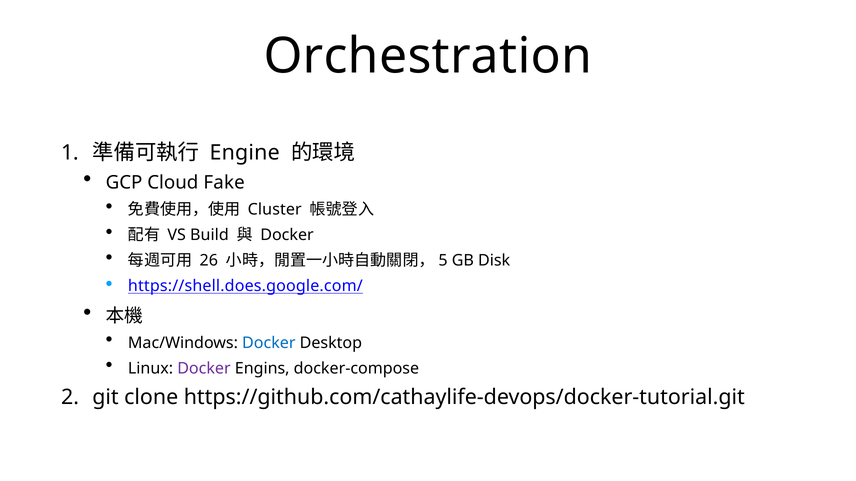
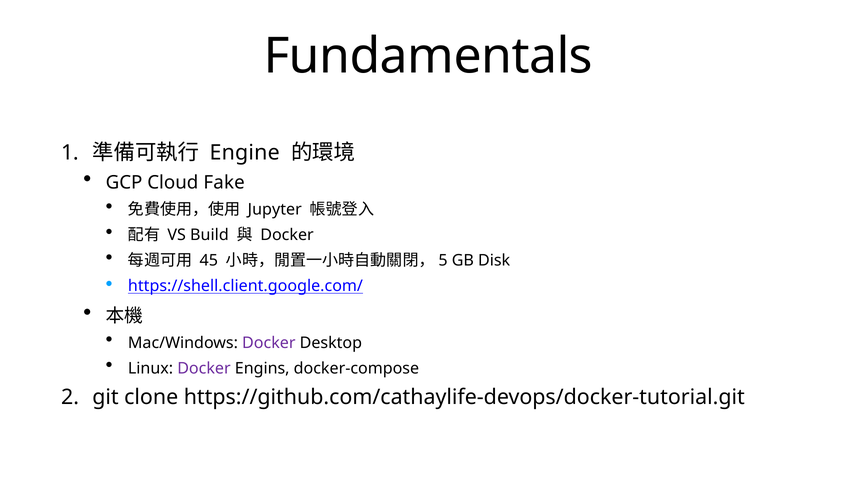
Orchestration: Orchestration -> Fundamentals
Cluster: Cluster -> Jupyter
26: 26 -> 45
https://shell.does.google.com/: https://shell.does.google.com/ -> https://shell.client.google.com/
Docker at (269, 343) colour: blue -> purple
